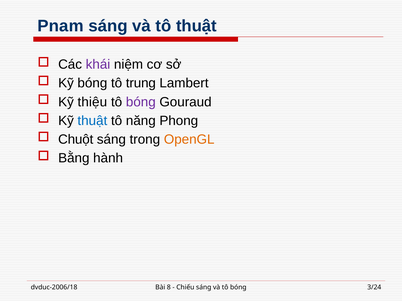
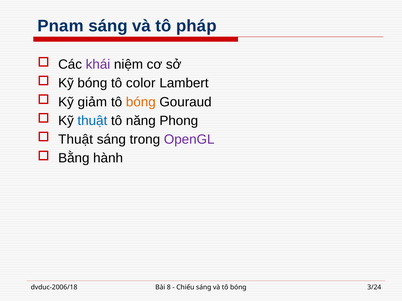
tô thuật: thuật -> pháp
trung: trung -> color
thiệu: thiệu -> giảm
bóng at (141, 102) colour: purple -> orange
Chuột at (76, 140): Chuột -> Thuật
OpenGL colour: orange -> purple
